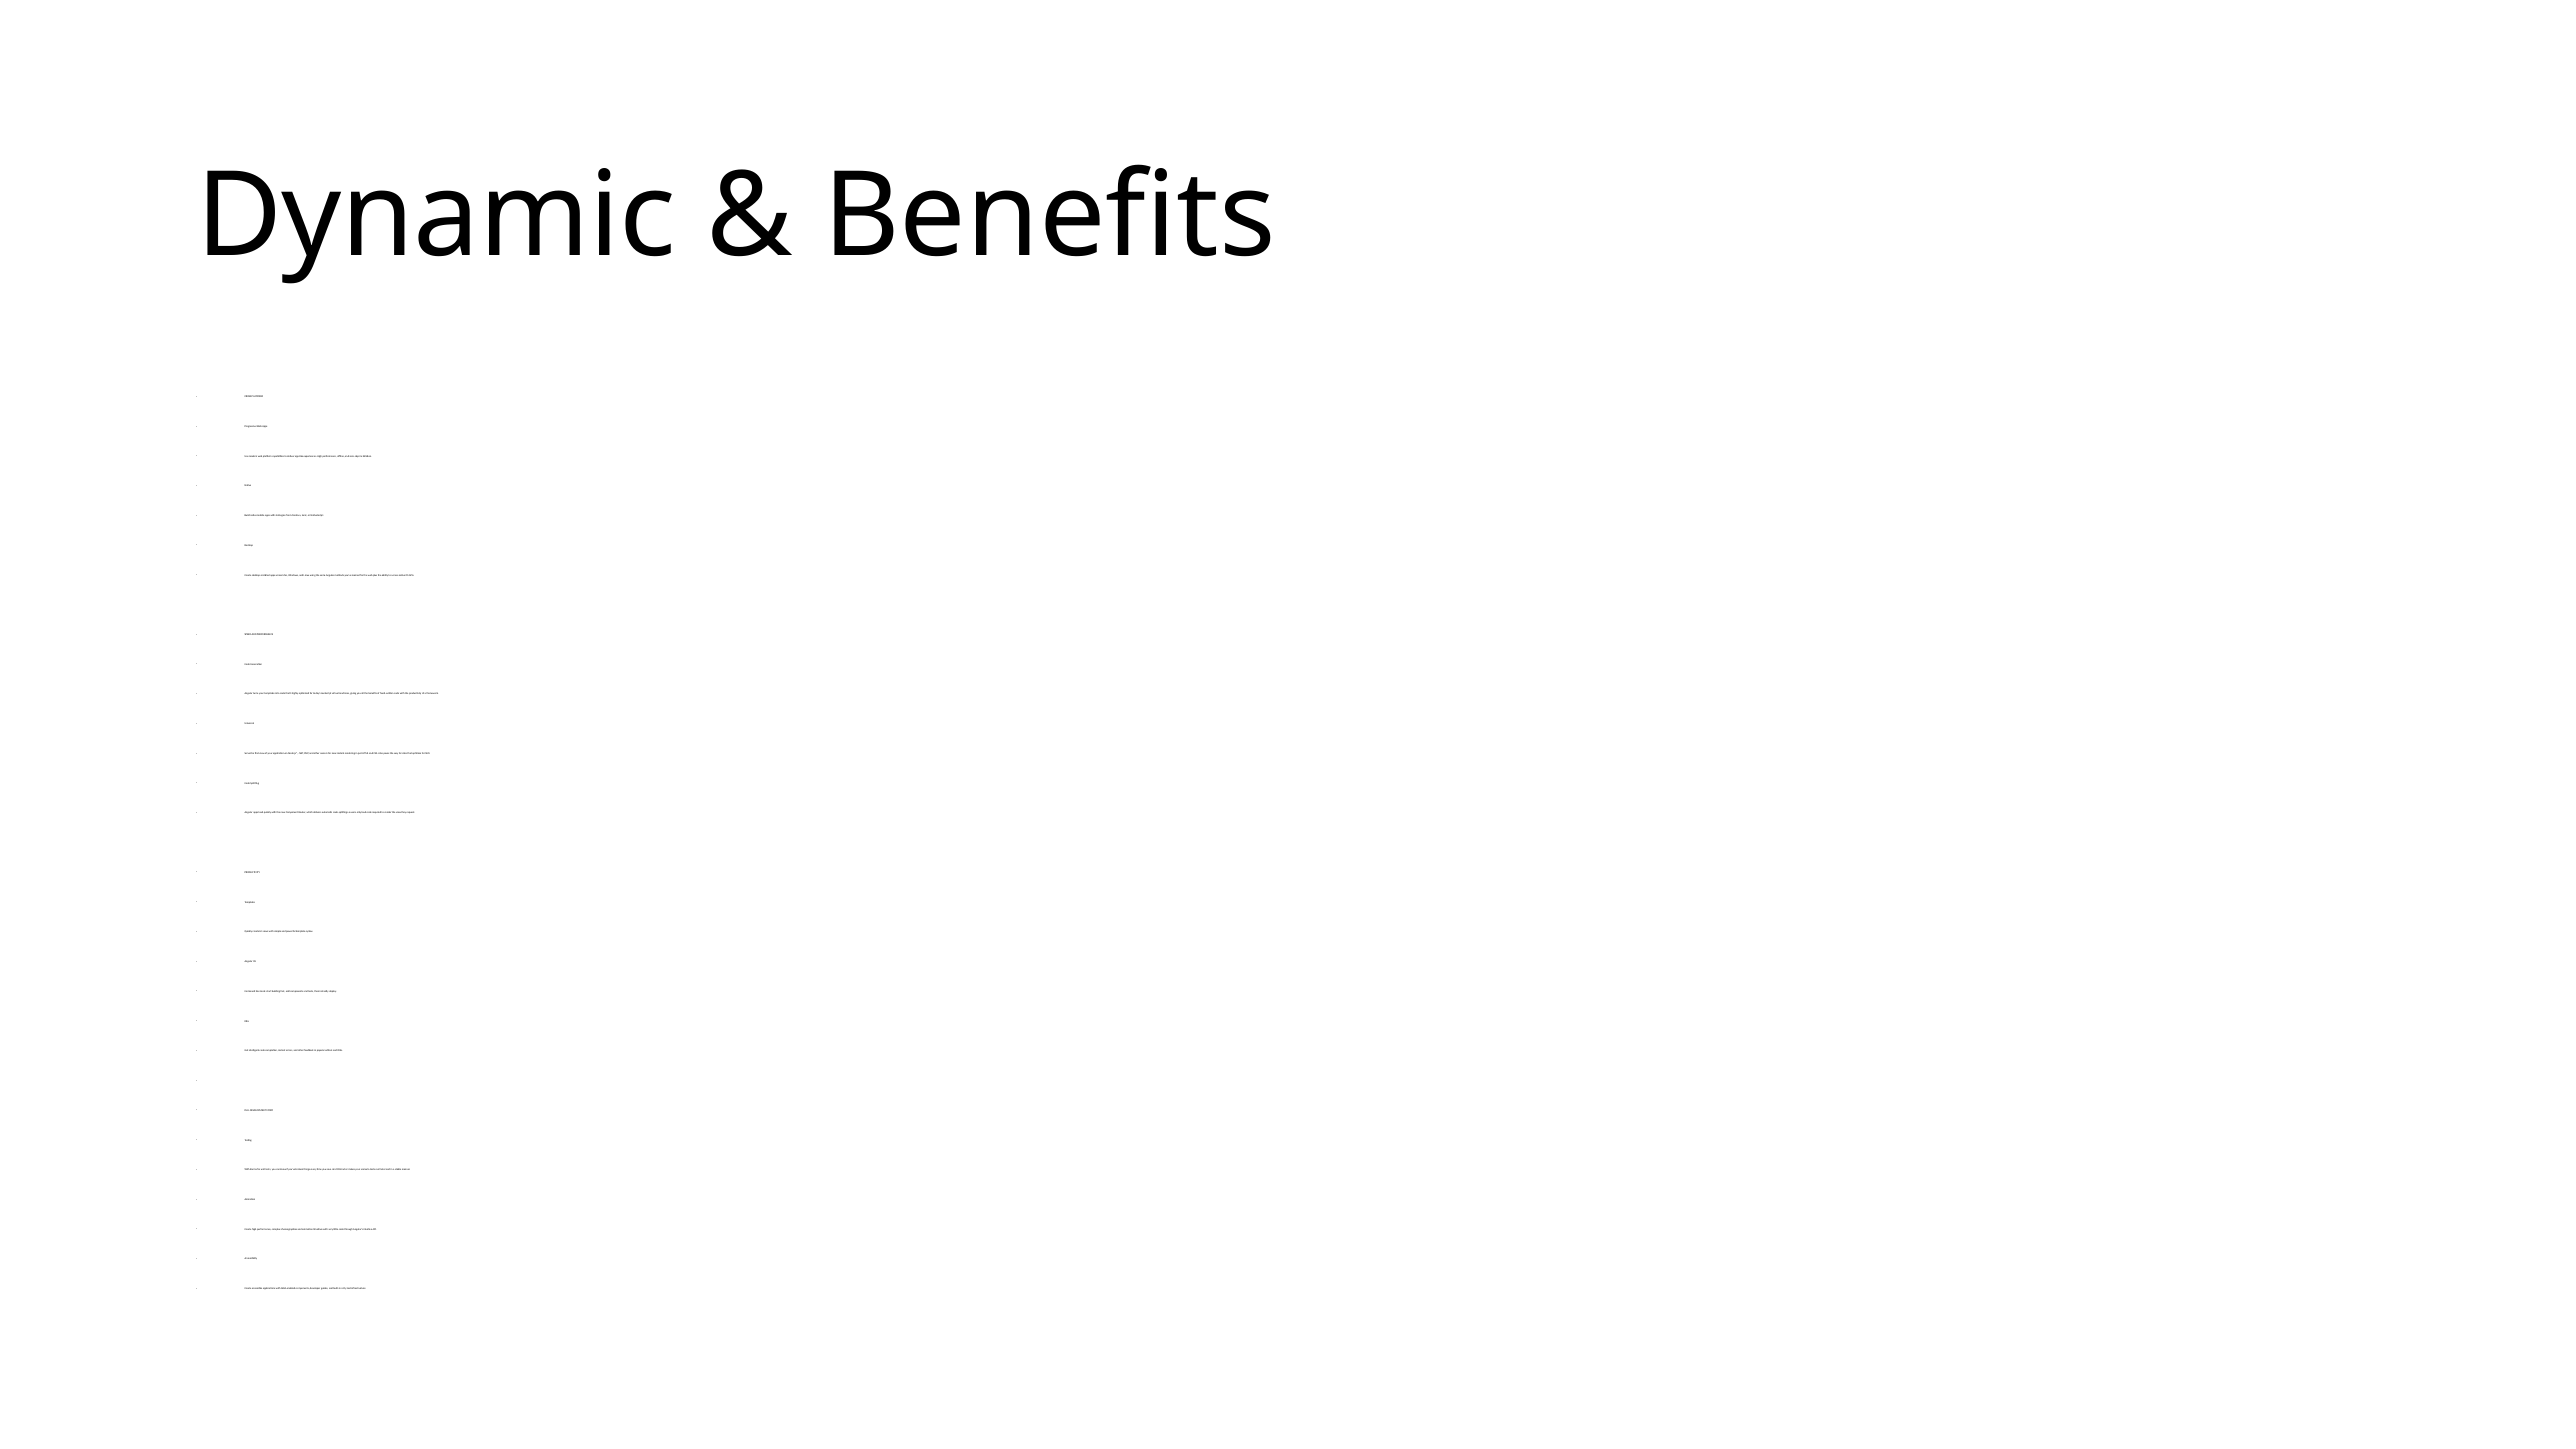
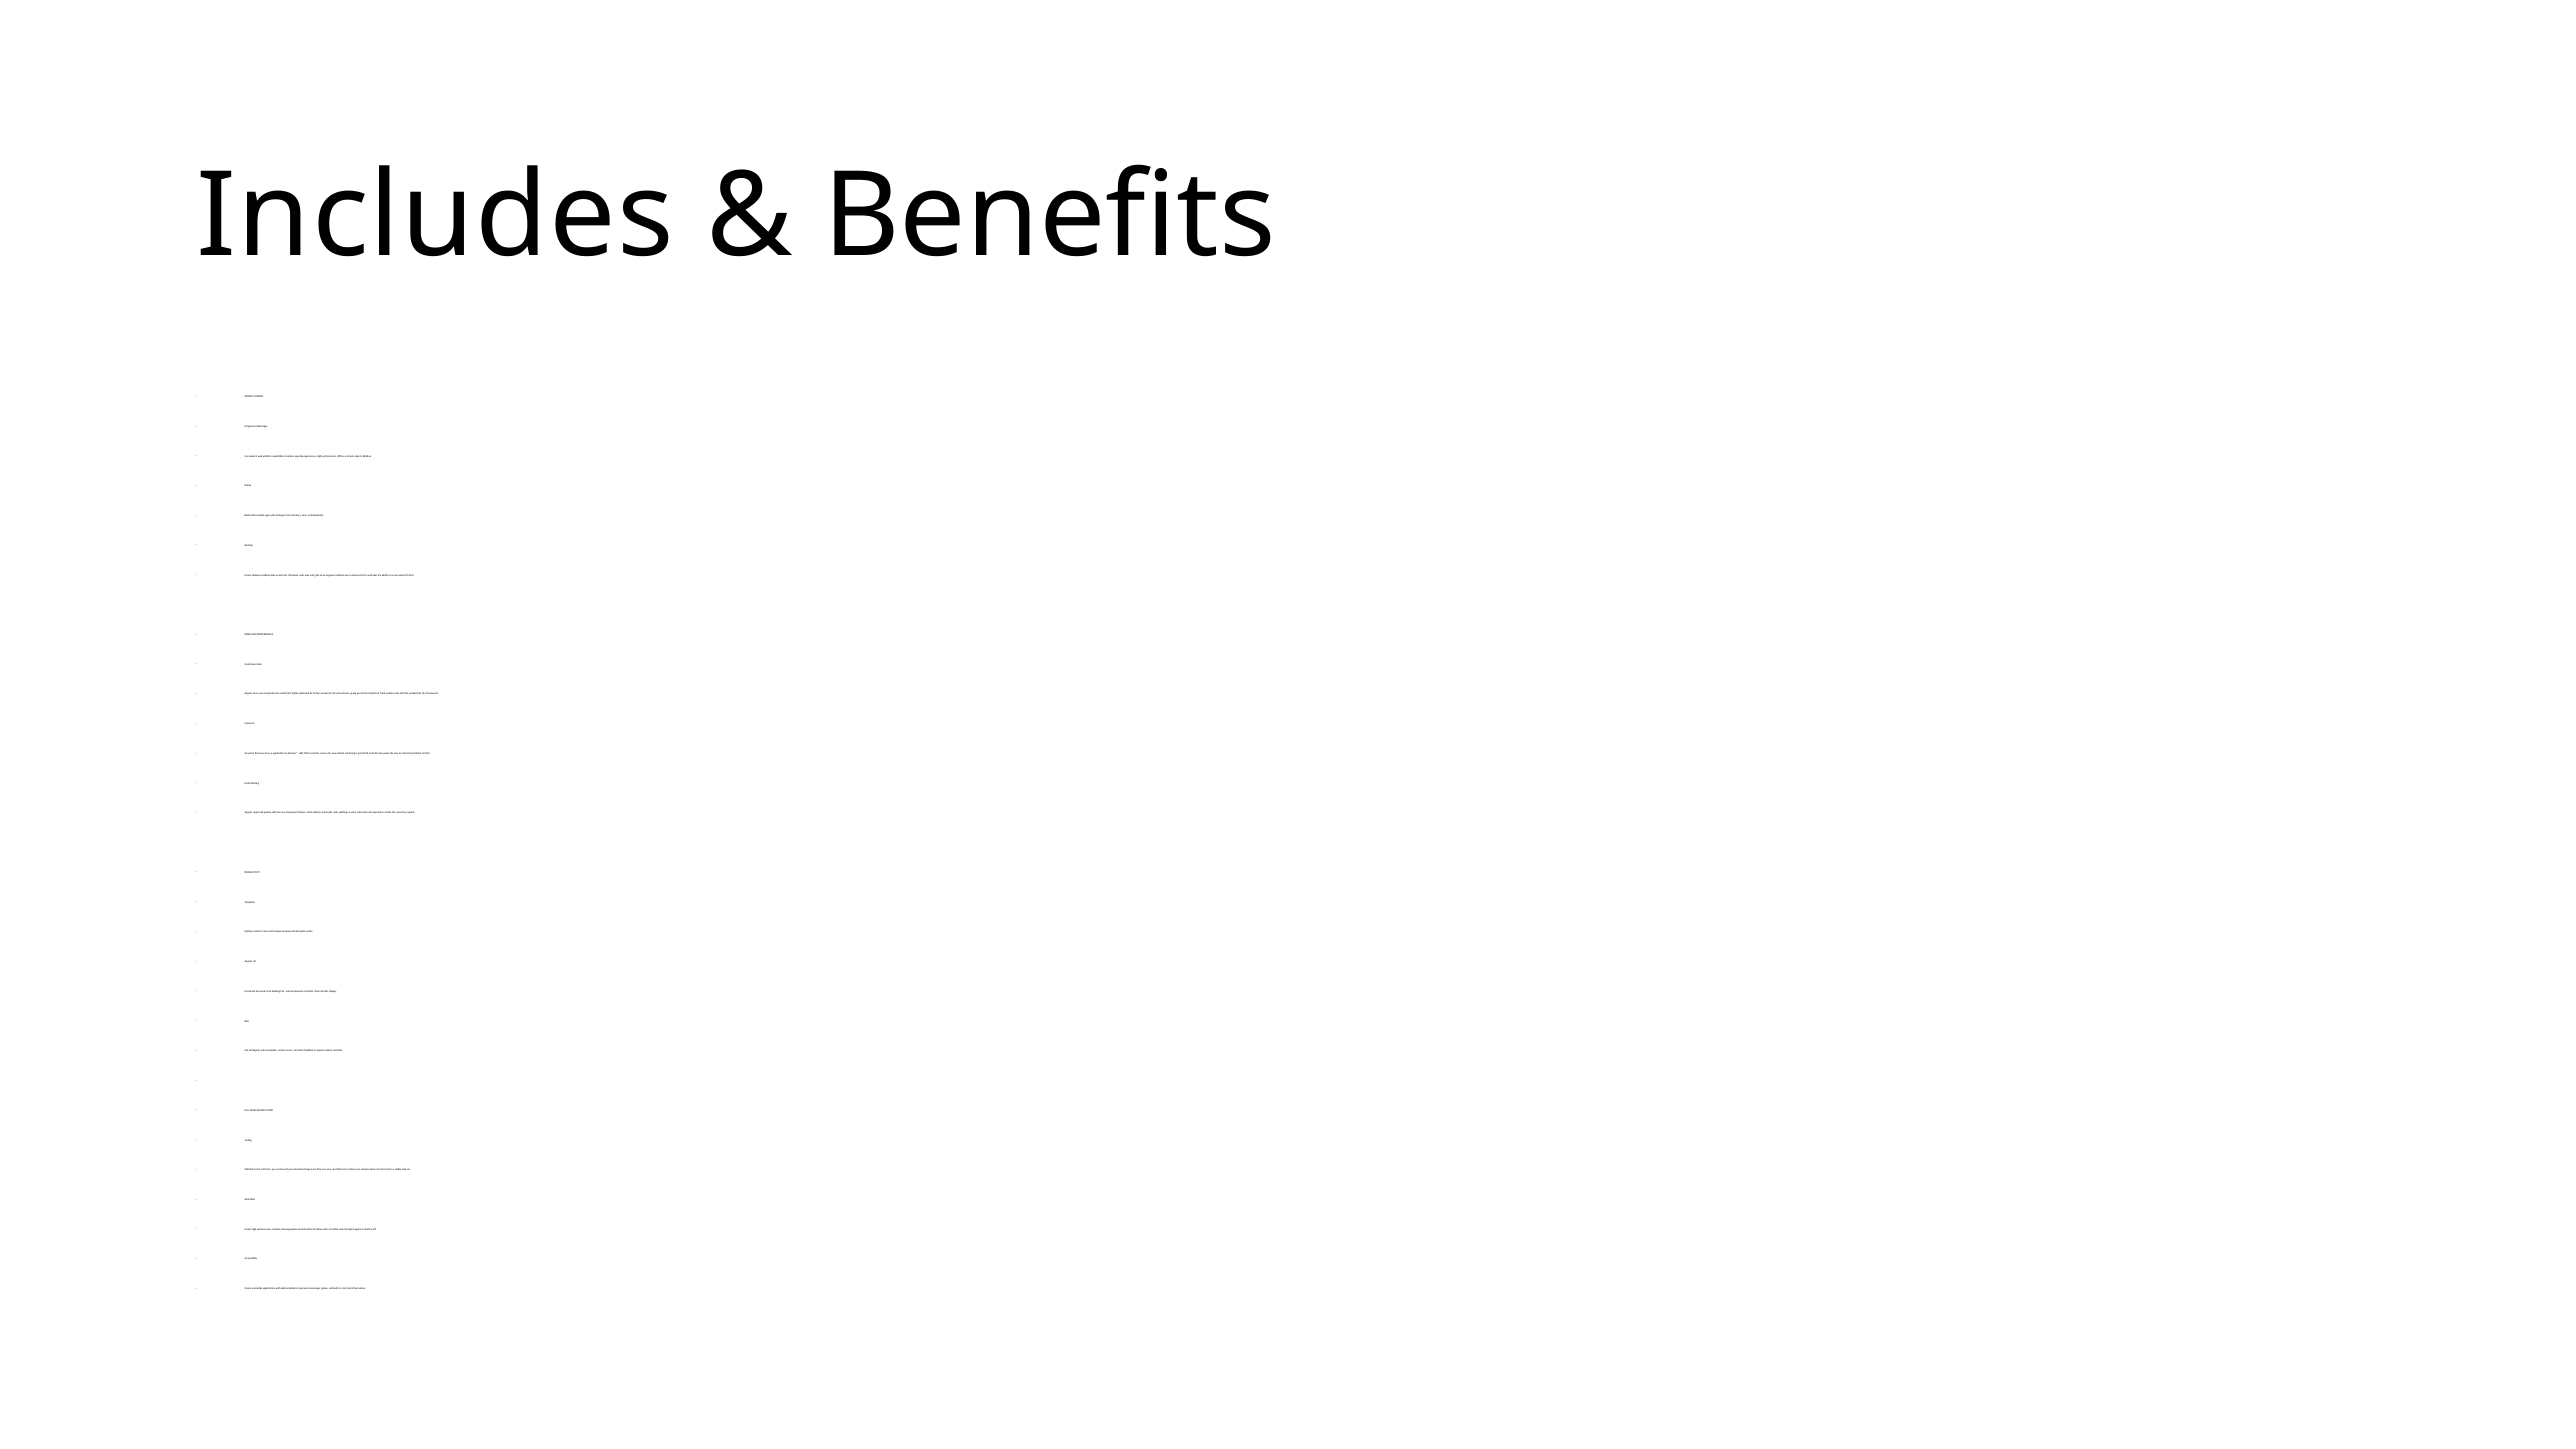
Dynamic: Dynamic -> Includes
